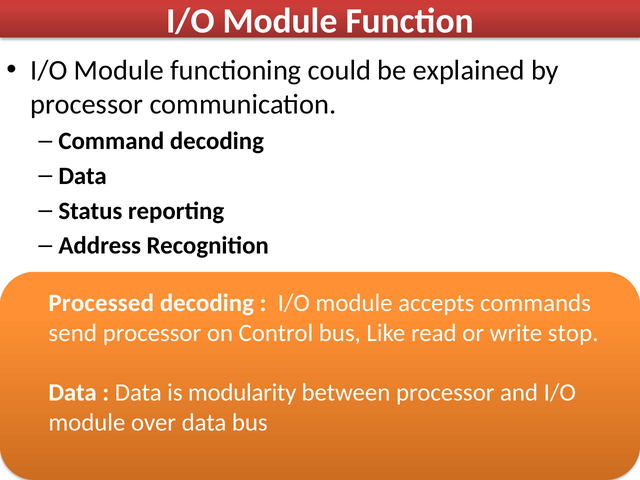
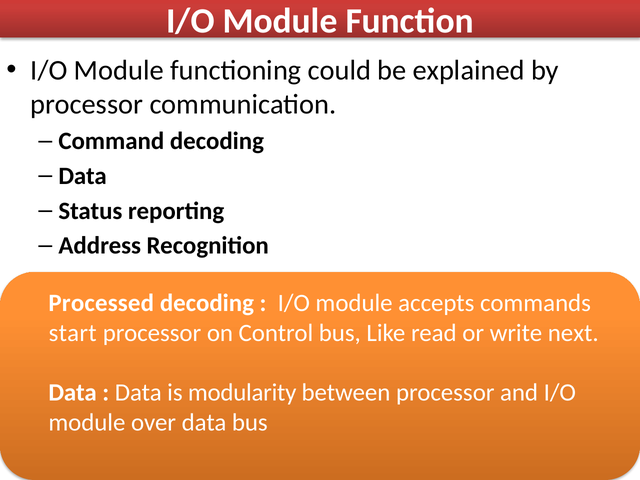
send: send -> start
stop: stop -> next
